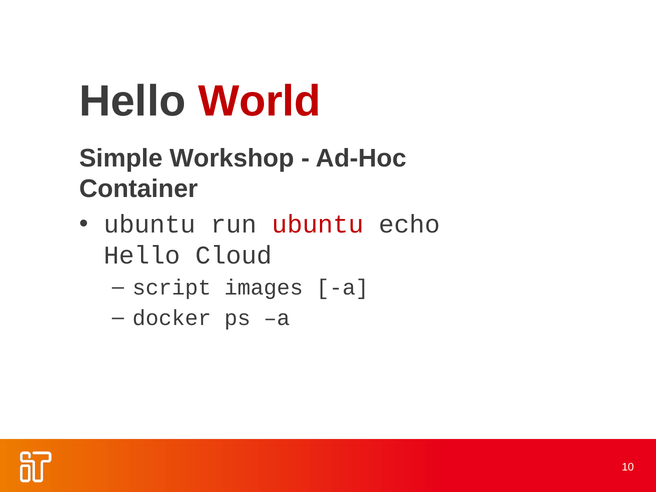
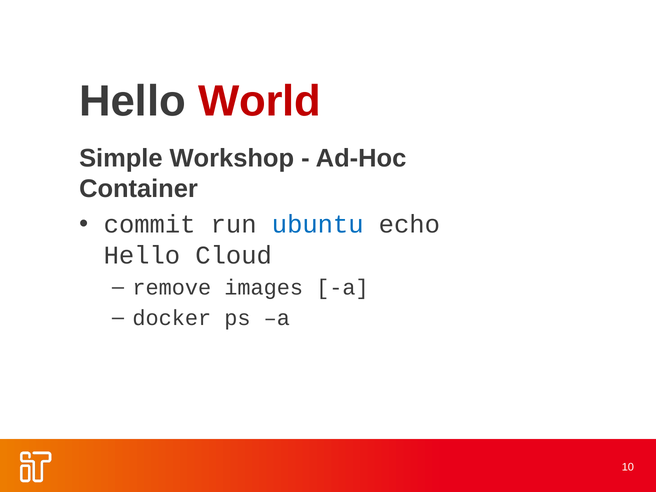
ubuntu at (150, 225): ubuntu -> commit
ubuntu at (318, 225) colour: red -> blue
script: script -> remove
